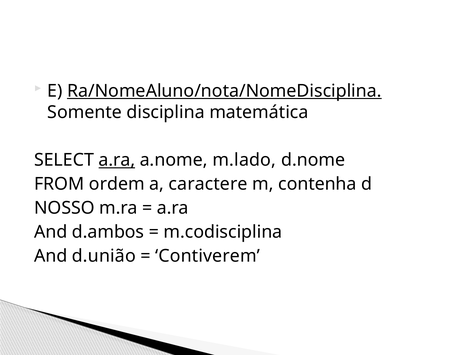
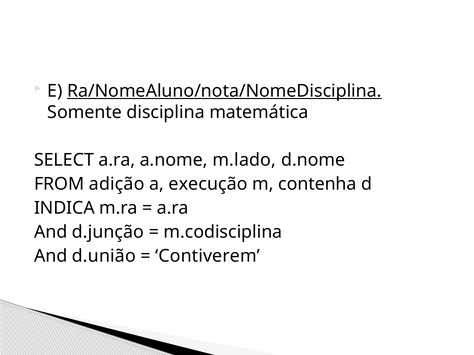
a.ra at (117, 160) underline: present -> none
ordem: ordem -> adição
caractere: caractere -> execução
NOSSO: NOSSO -> INDICA
d.ambos: d.ambos -> d.junção
